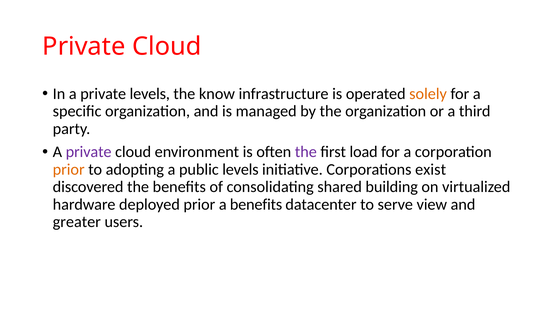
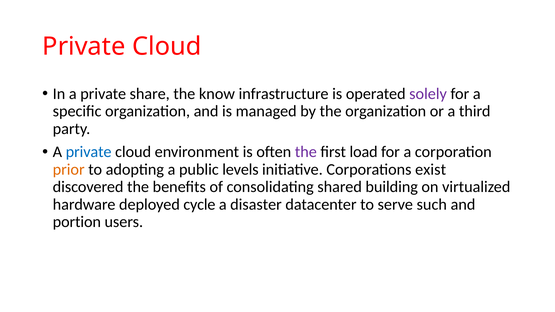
private levels: levels -> share
solely colour: orange -> purple
private at (89, 152) colour: purple -> blue
deployed prior: prior -> cycle
a benefits: benefits -> disaster
view: view -> such
greater: greater -> portion
